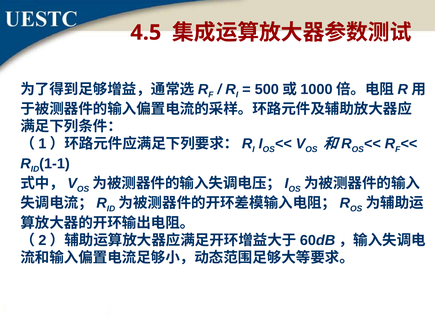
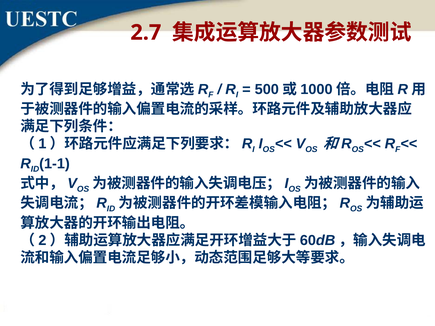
4.5: 4.5 -> 2.7
